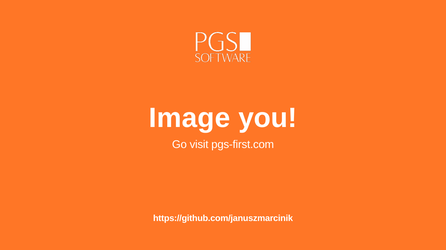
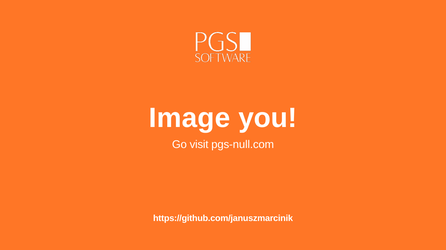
pgs-first.com: pgs-first.com -> pgs-null.com
